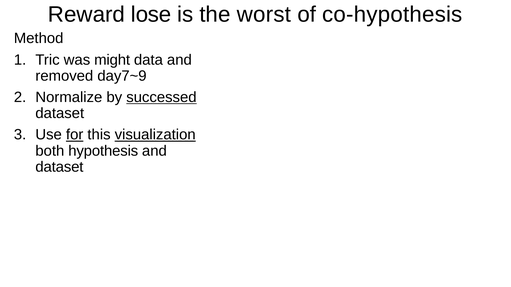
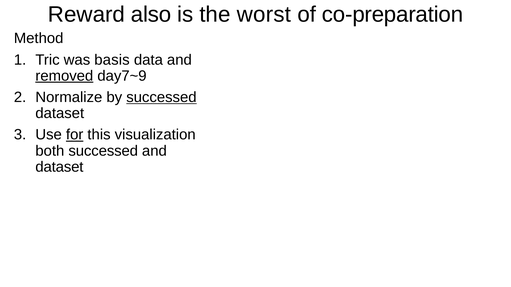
lose: lose -> also
co-hypothesis: co-hypothesis -> co-preparation
might: might -> basis
removed underline: none -> present
visualization underline: present -> none
both hypothesis: hypothesis -> successed
